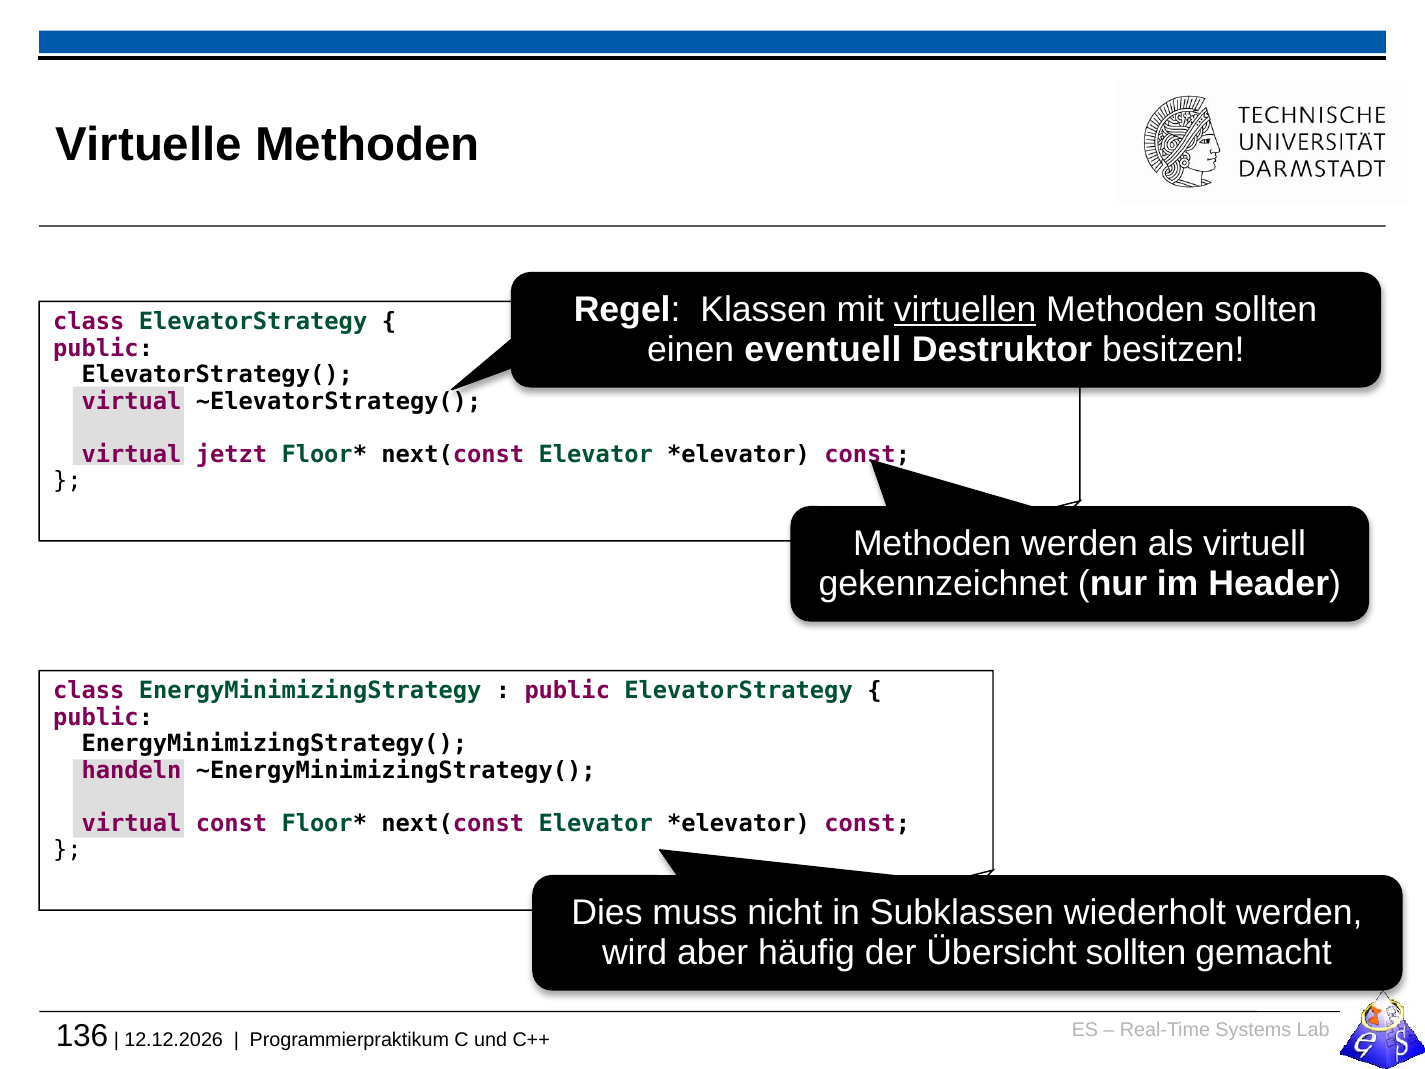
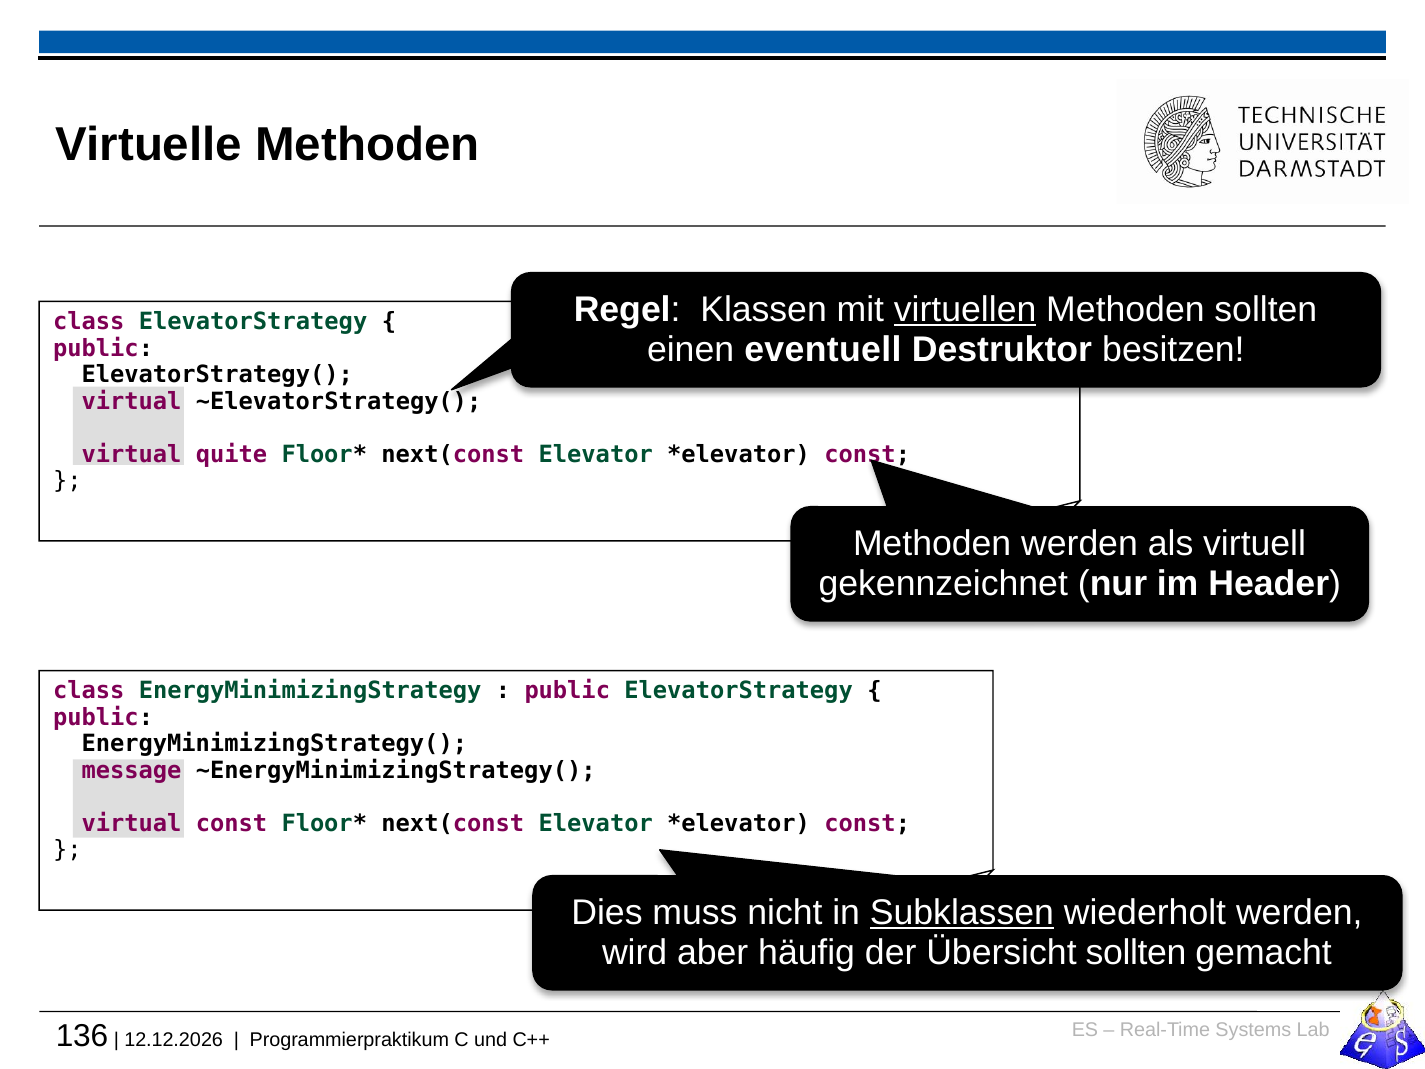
jetzt: jetzt -> quite
handeln: handeln -> message
Subklassen underline: none -> present
